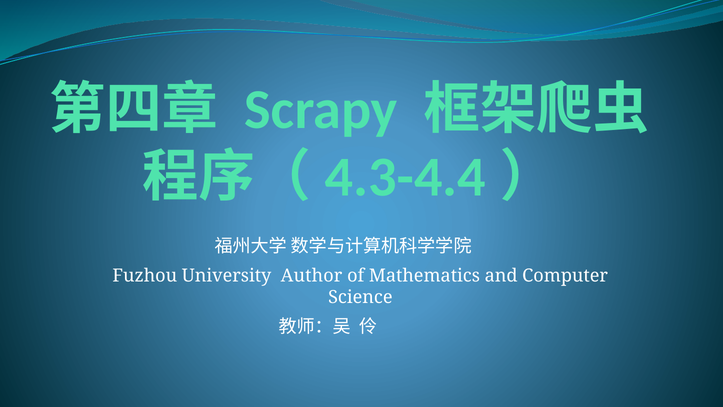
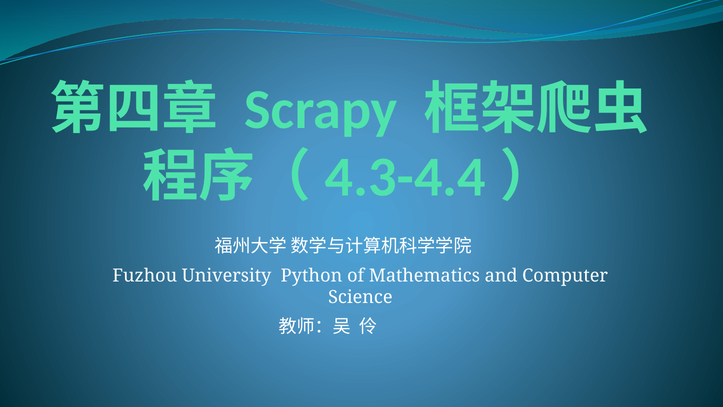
Author: Author -> Python
